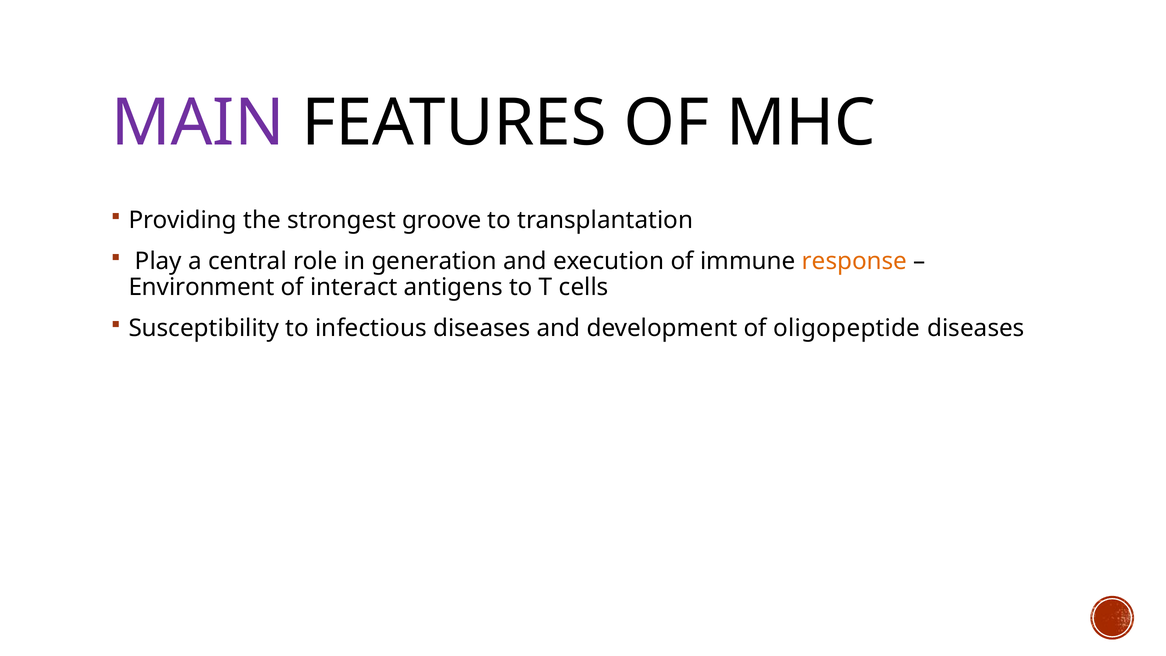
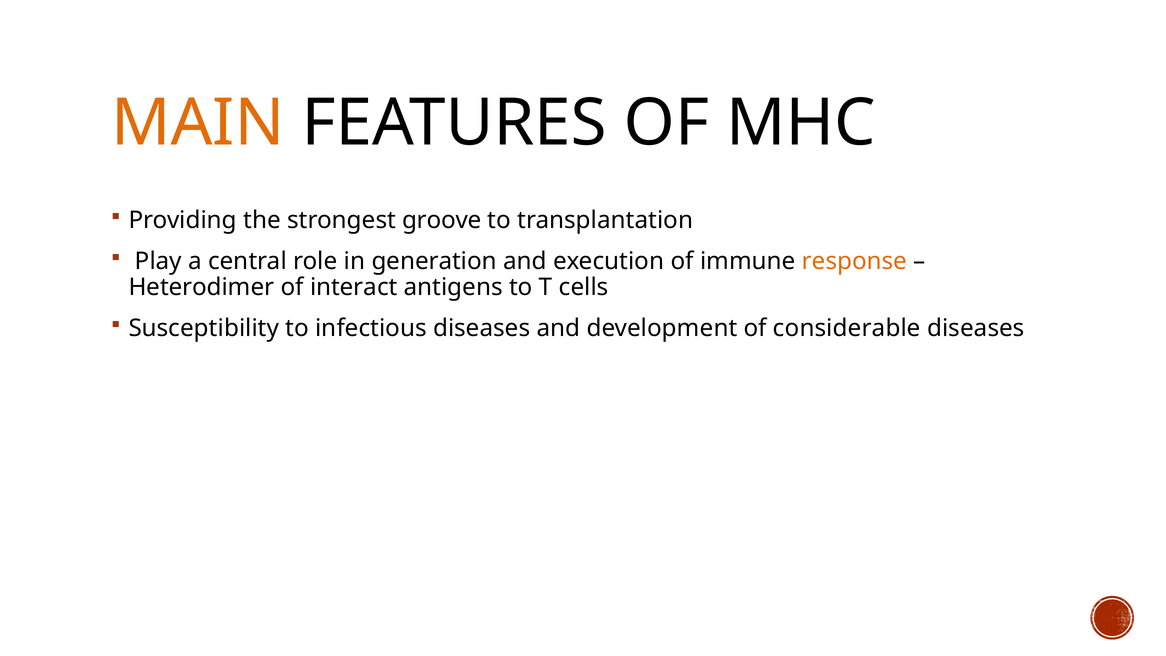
MAIN colour: purple -> orange
Environment: Environment -> Heterodimer
oligopeptide: oligopeptide -> considerable
